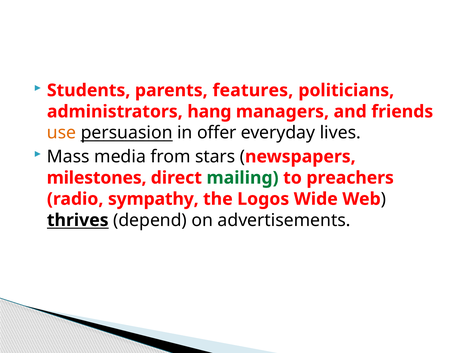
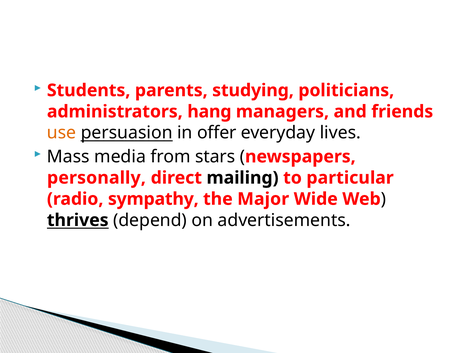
features: features -> studying
milestones: milestones -> personally
mailing colour: green -> black
preachers: preachers -> particular
Logos: Logos -> Major
